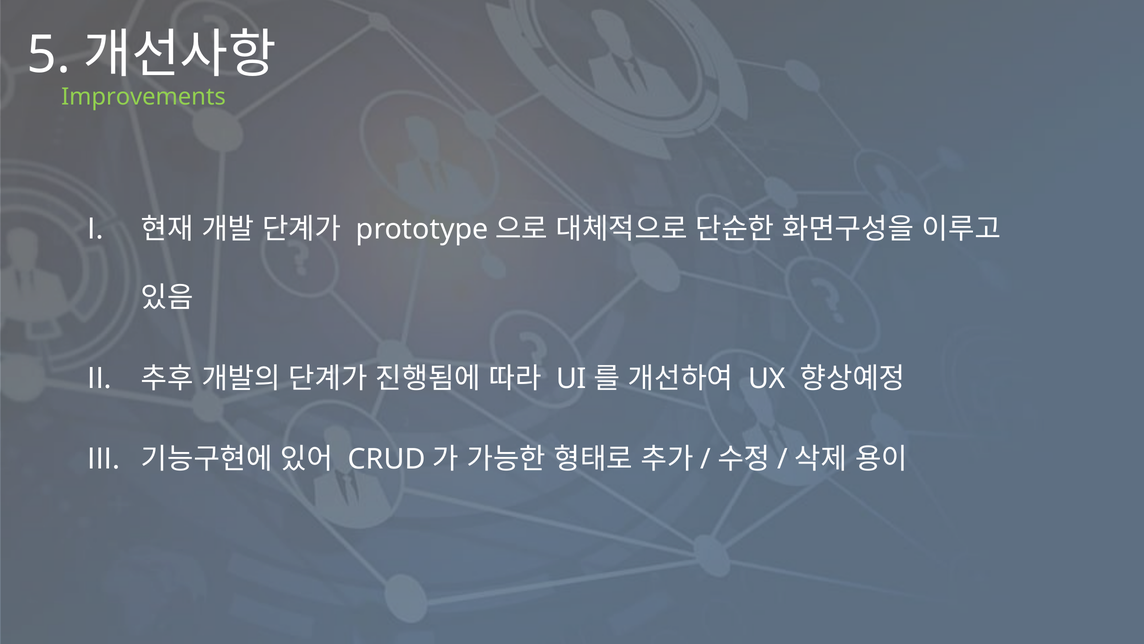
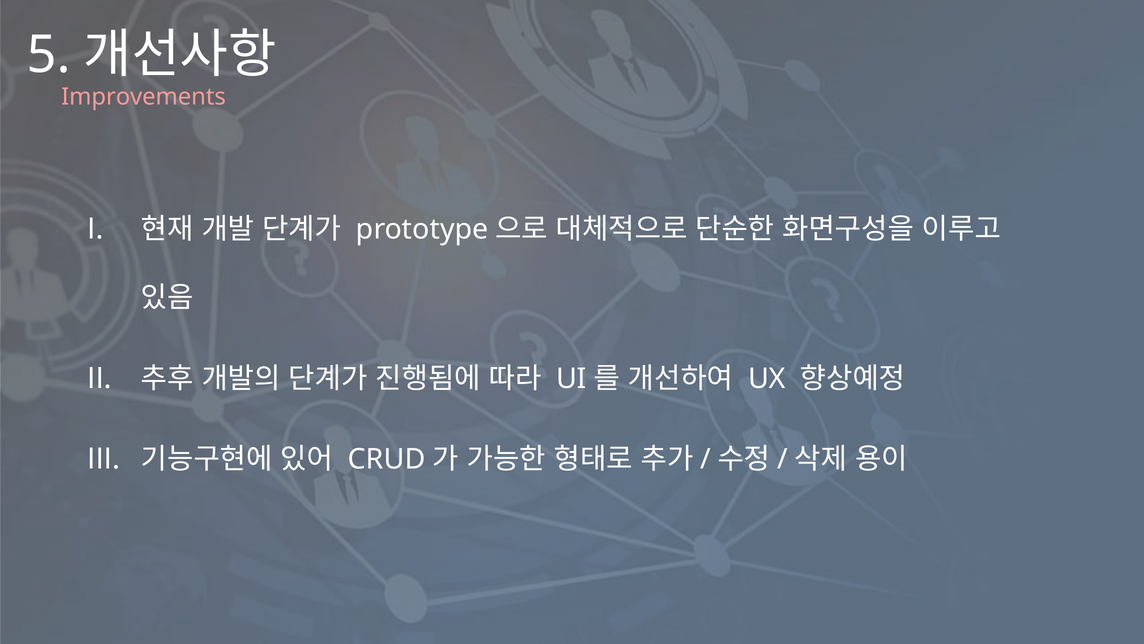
Improvements colour: light green -> pink
